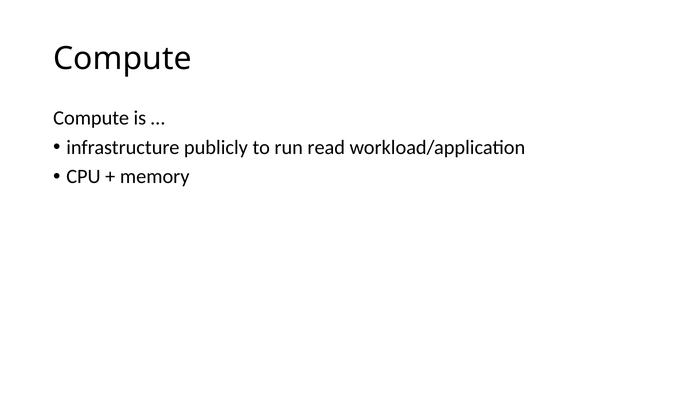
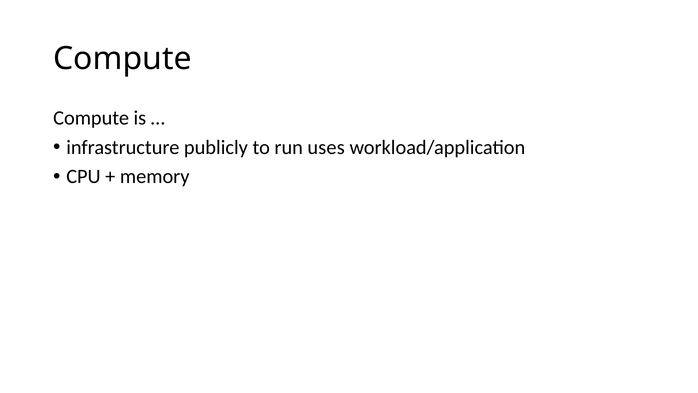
read: read -> uses
